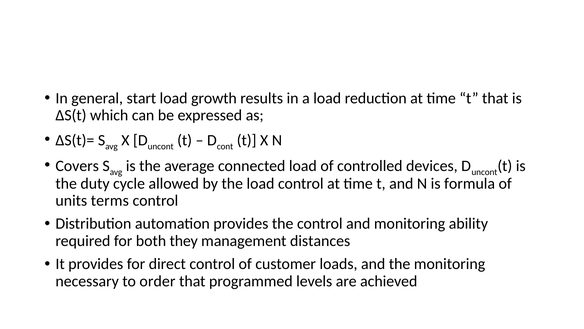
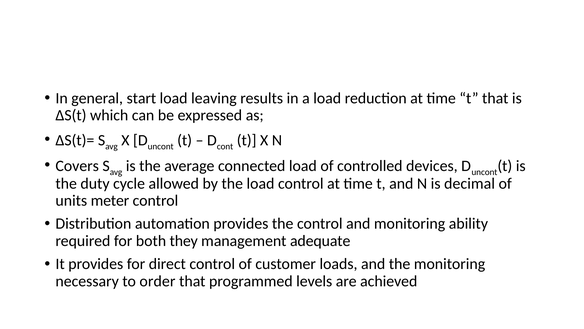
growth: growth -> leaving
formula: formula -> decimal
terms: terms -> meter
distances: distances -> adequate
